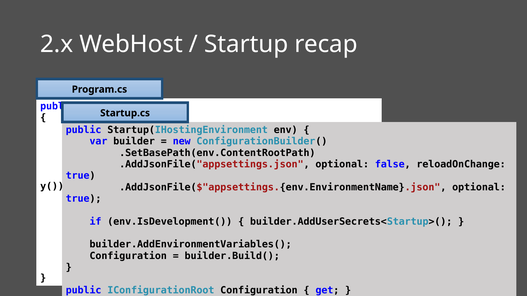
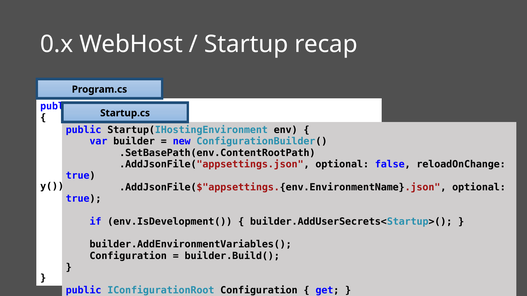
2.x: 2.x -> 0.x
